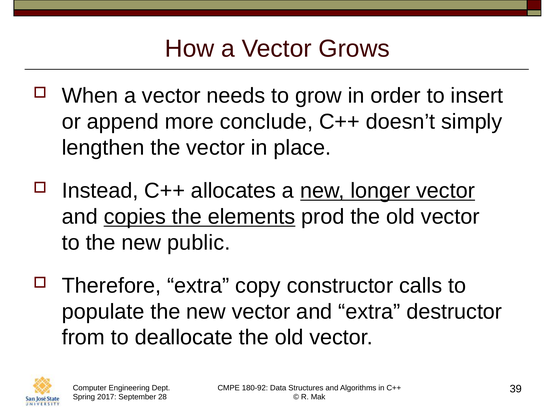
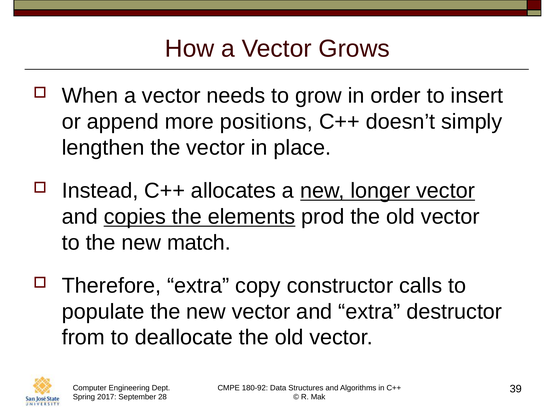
conclude: conclude -> positions
public: public -> match
